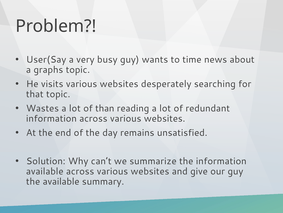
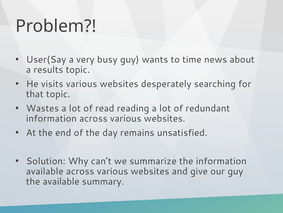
graphs: graphs -> results
than: than -> read
